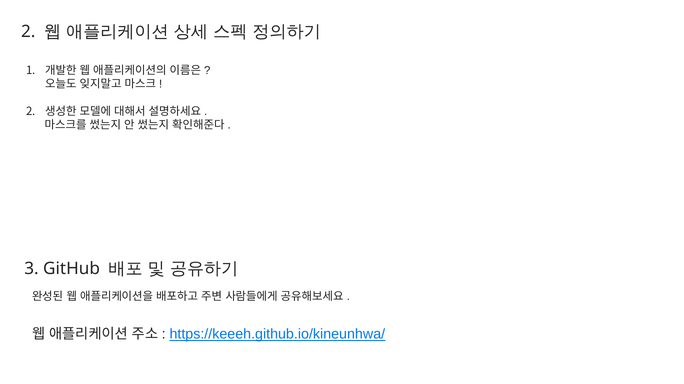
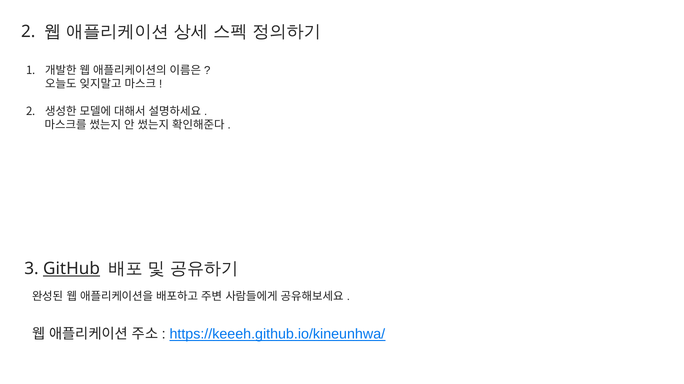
GitHub underline: none -> present
